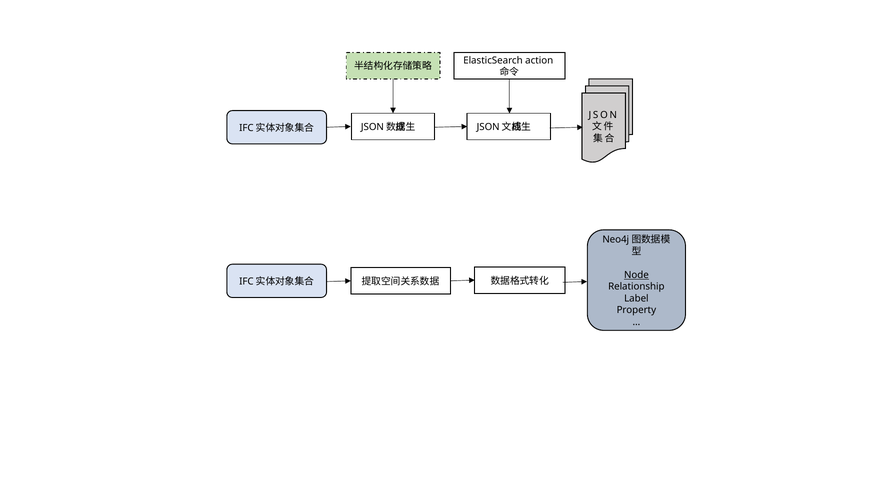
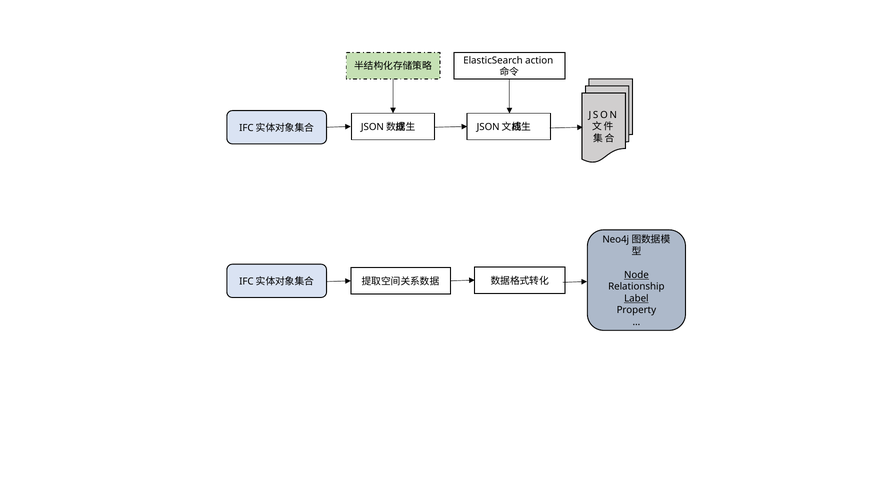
Label underline: none -> present
